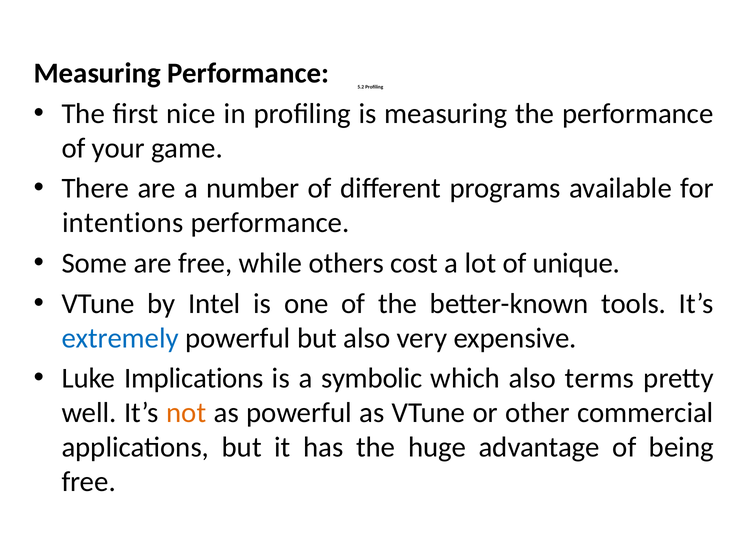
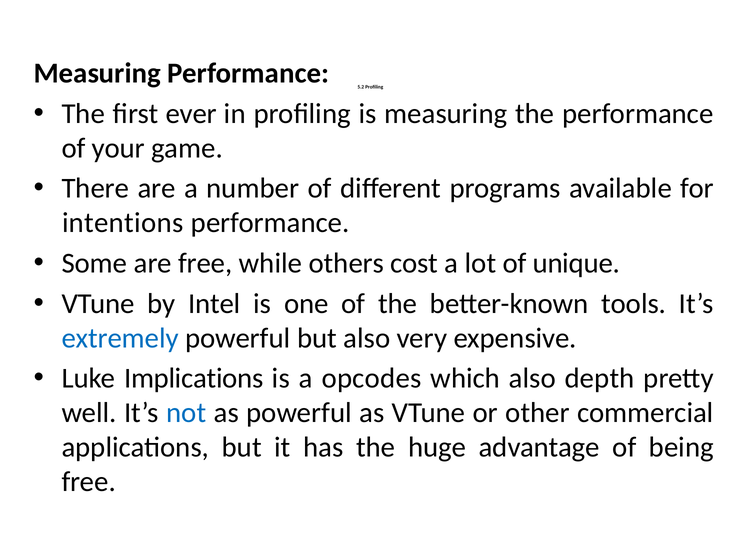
nice: nice -> ever
symbolic: symbolic -> opcodes
terms: terms -> depth
not colour: orange -> blue
